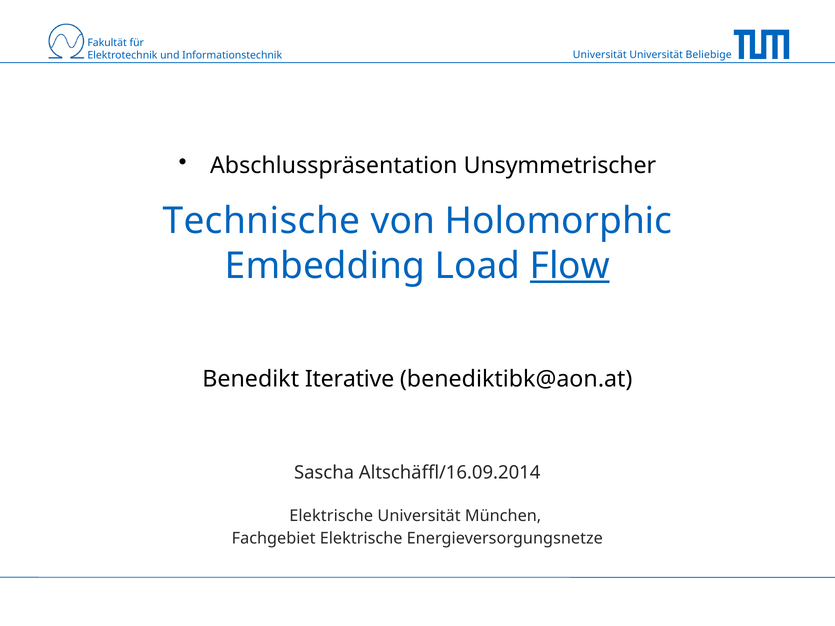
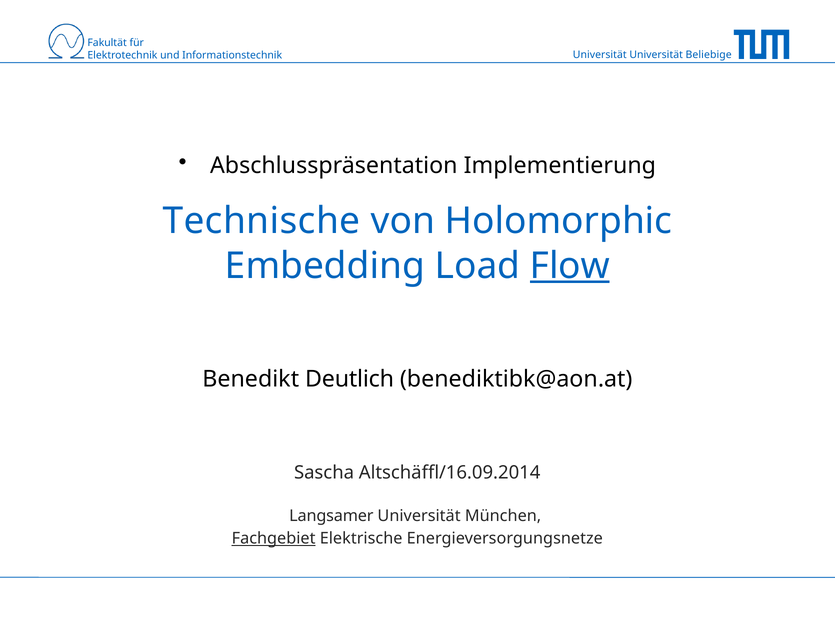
Unsymmetrischer: Unsymmetrischer -> Implementierung
Iterative: Iterative -> Deutlich
Elektrische at (331, 516): Elektrische -> Langsamer
Fachgebiet underline: none -> present
